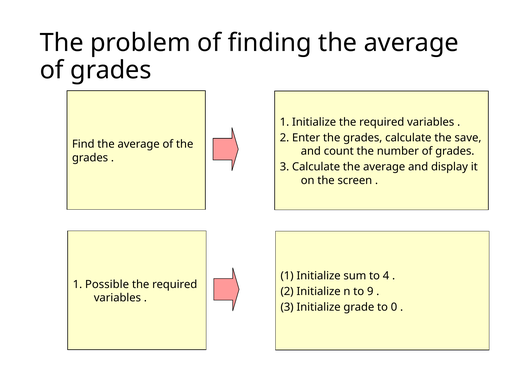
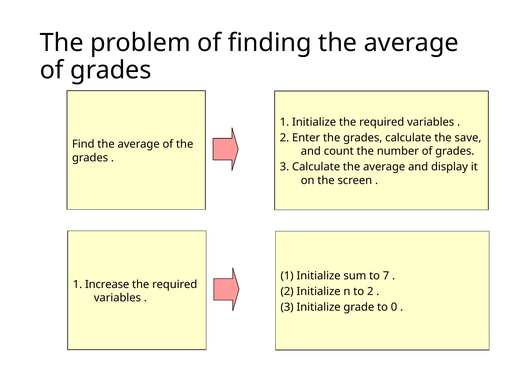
4: 4 -> 7
Possible: Possible -> Increase
to 9: 9 -> 2
